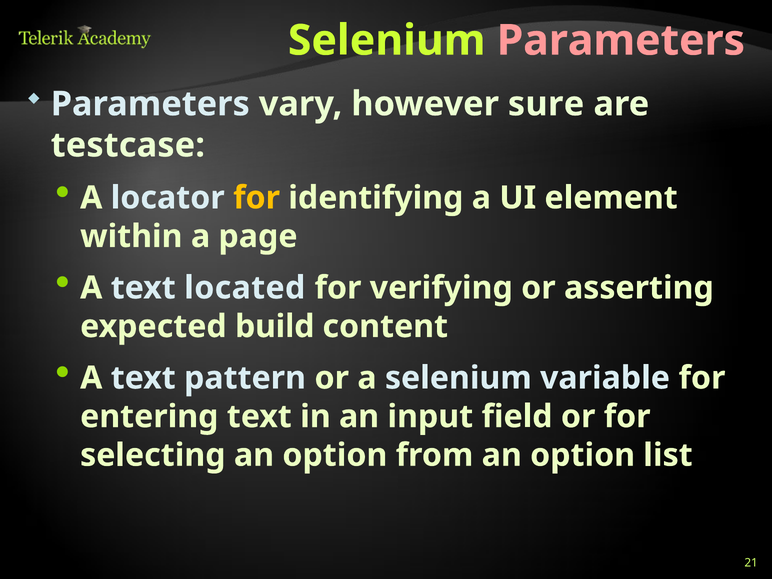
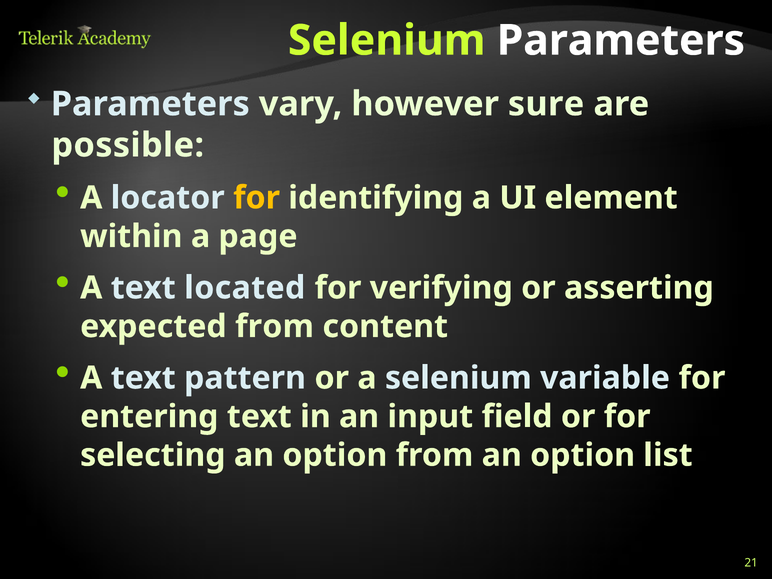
Parameters at (621, 41) colour: pink -> white
testcase: testcase -> possible
expected build: build -> from
